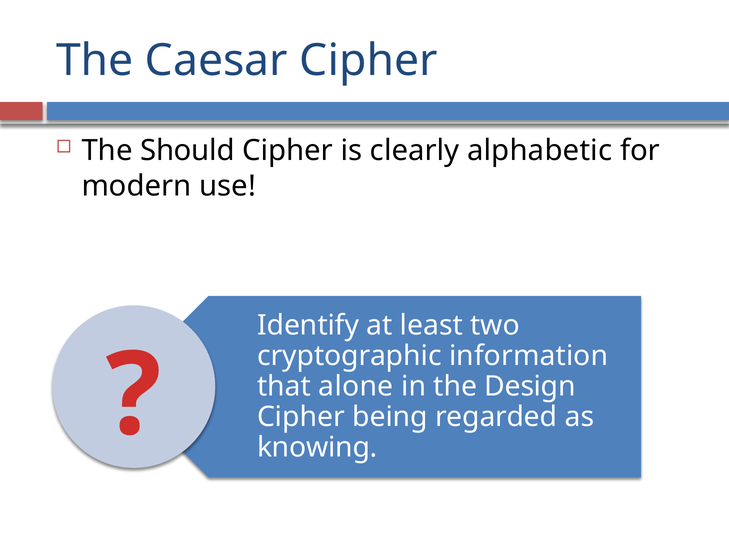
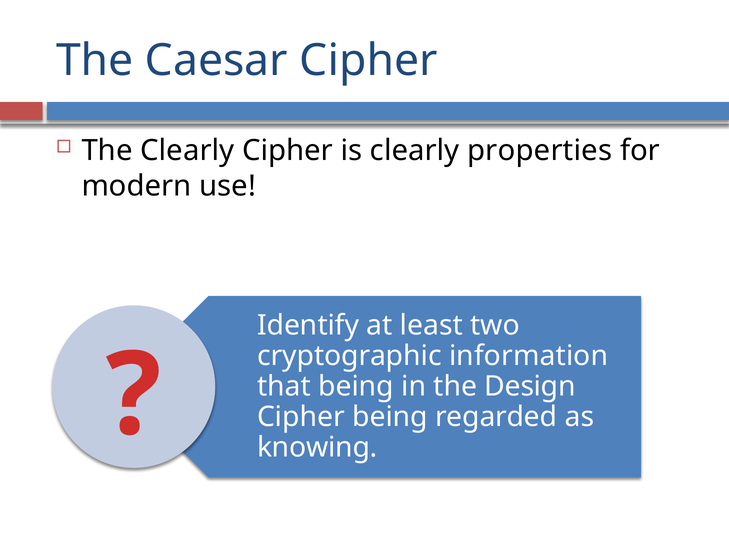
The Should: Should -> Clearly
alphabetic: alphabetic -> properties
that alone: alone -> being
